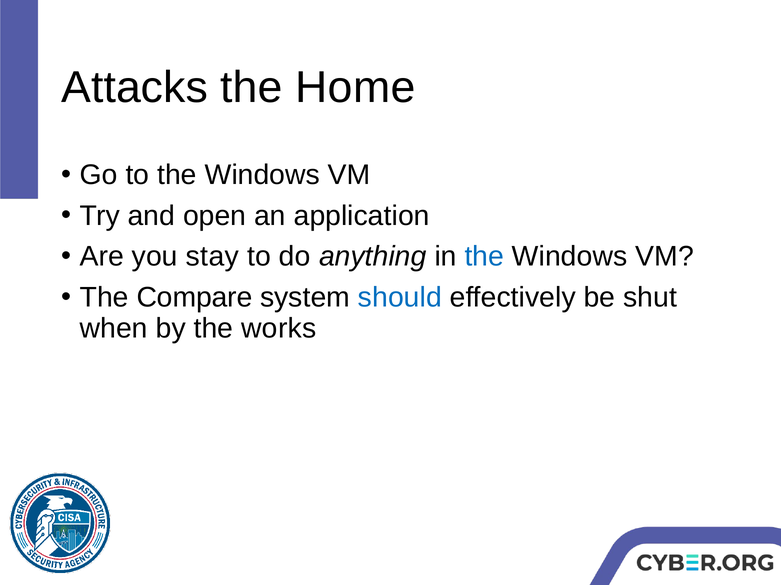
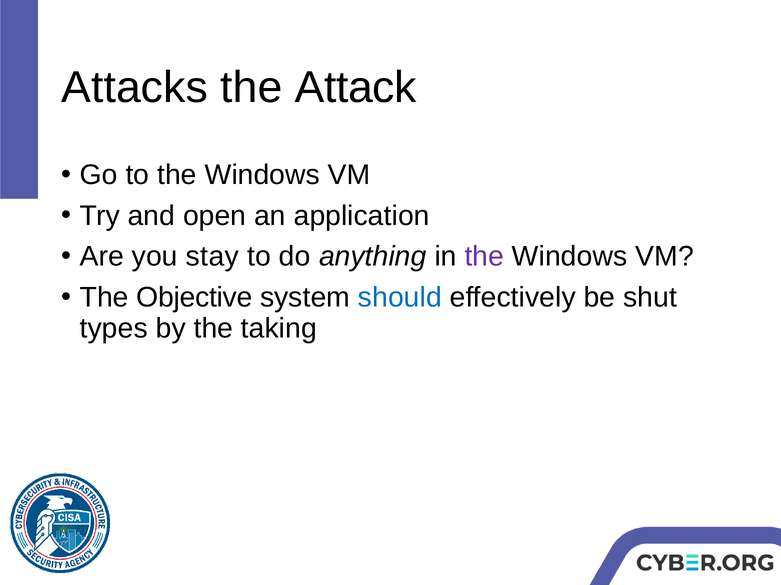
Home: Home -> Attack
the at (484, 257) colour: blue -> purple
Compare: Compare -> Objective
when: when -> types
works: works -> taking
